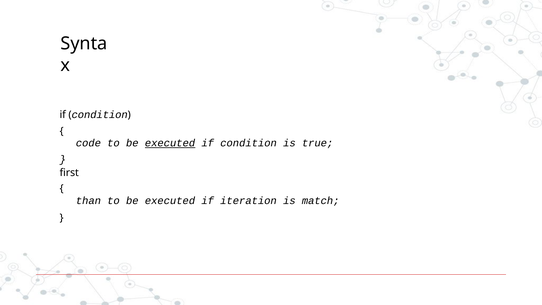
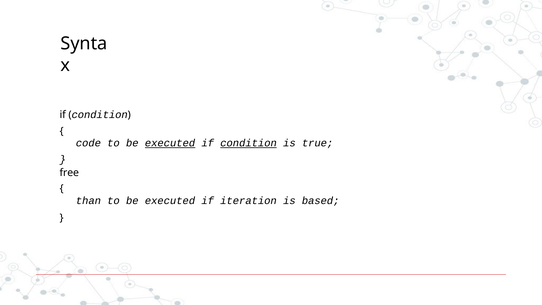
condition at (249, 143) underline: none -> present
first: first -> free
match: match -> based
